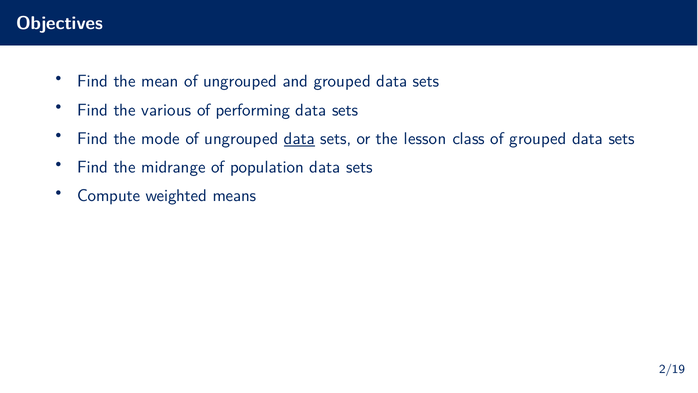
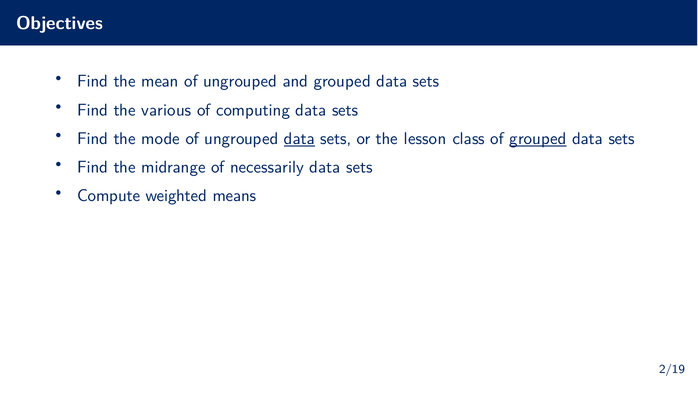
performing: performing -> computing
grouped at (538, 139) underline: none -> present
population: population -> necessarily
